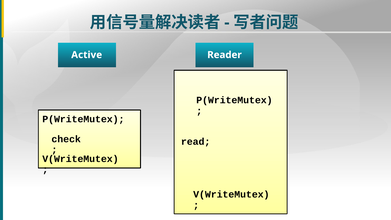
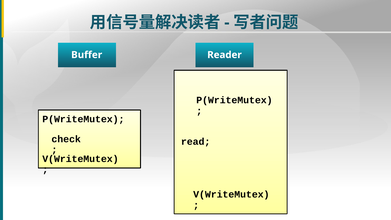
Active: Active -> Buffer
